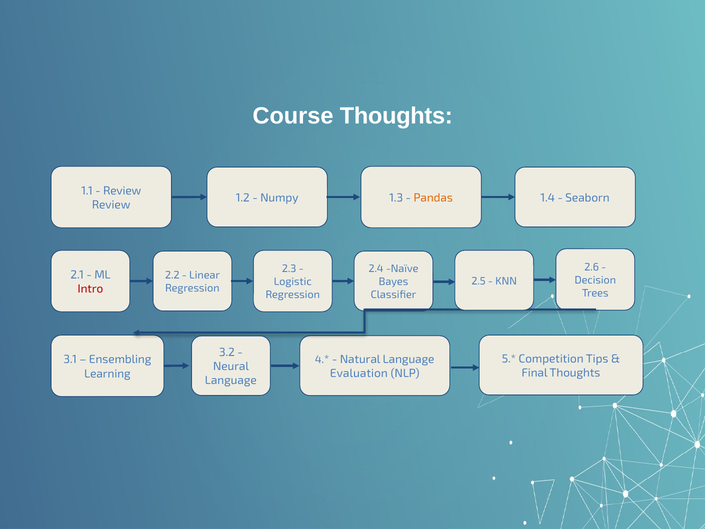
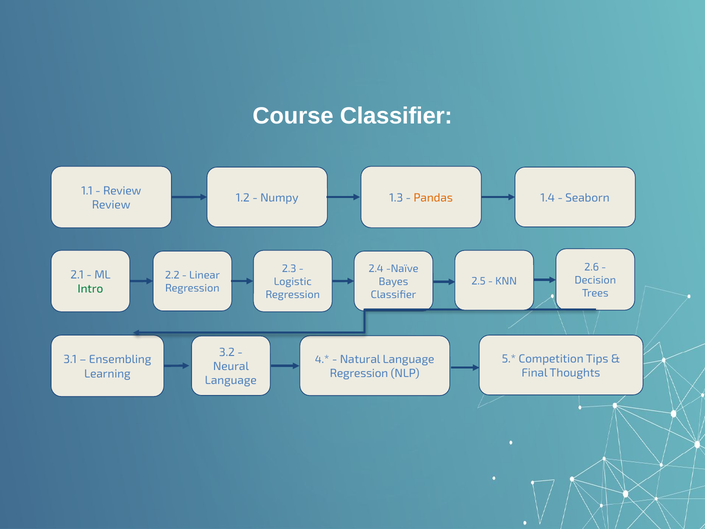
Course Thoughts: Thoughts -> Classifier
Intro colour: red -> green
Evaluation at (359, 373): Evaluation -> Regression
